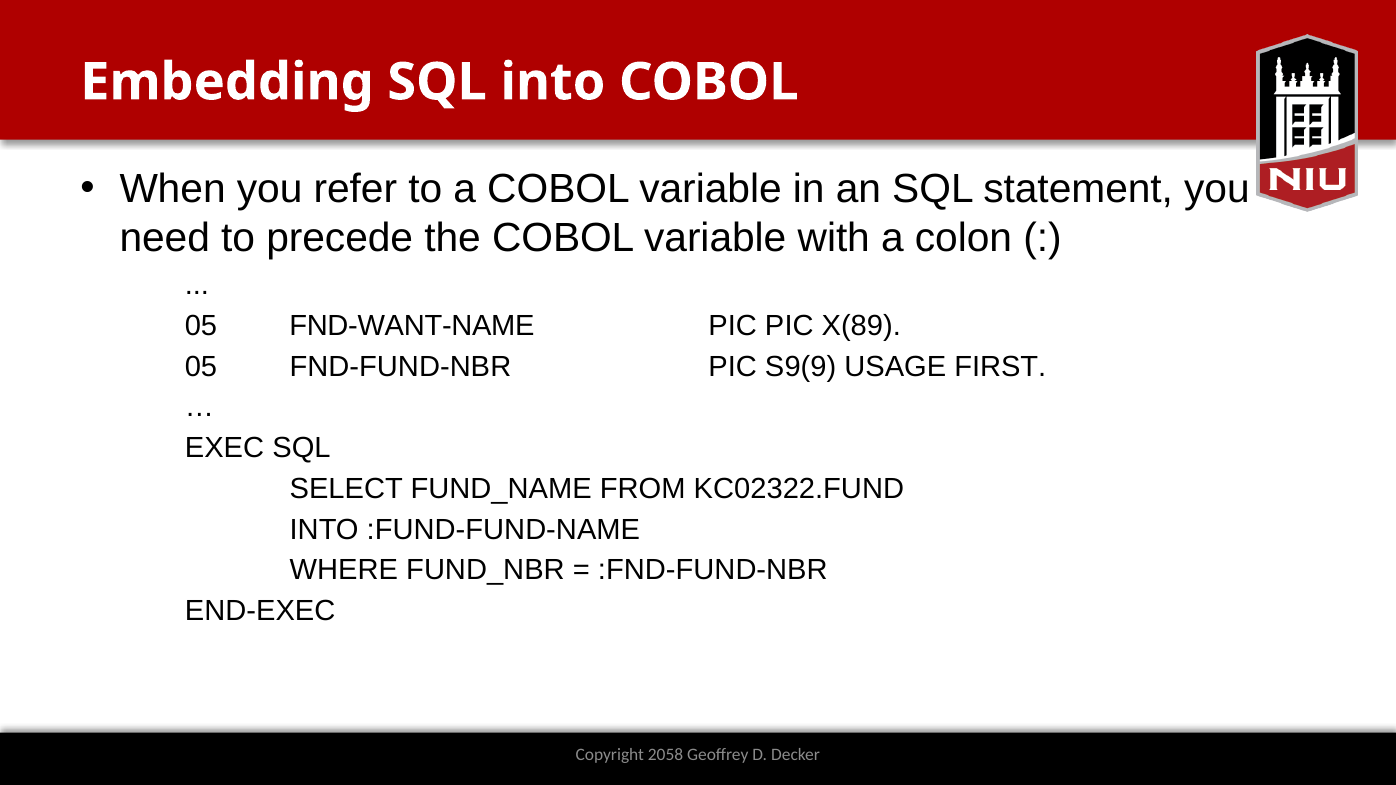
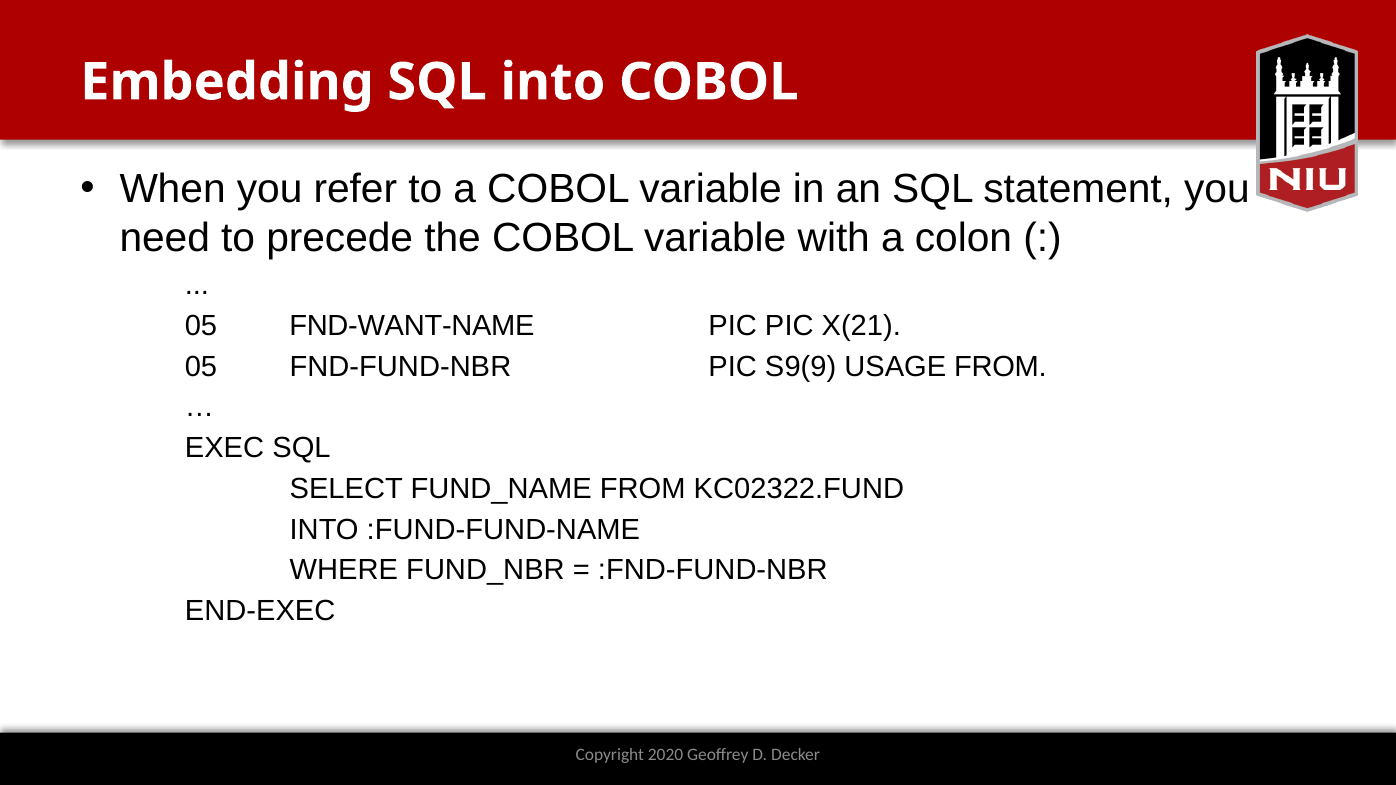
X(89: X(89 -> X(21
USAGE FIRST: FIRST -> FROM
2058: 2058 -> 2020
